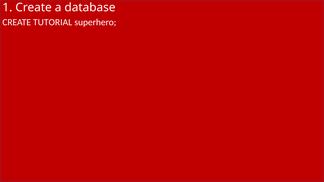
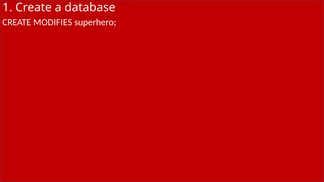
TUTORIAL: TUTORIAL -> MODIFIES
